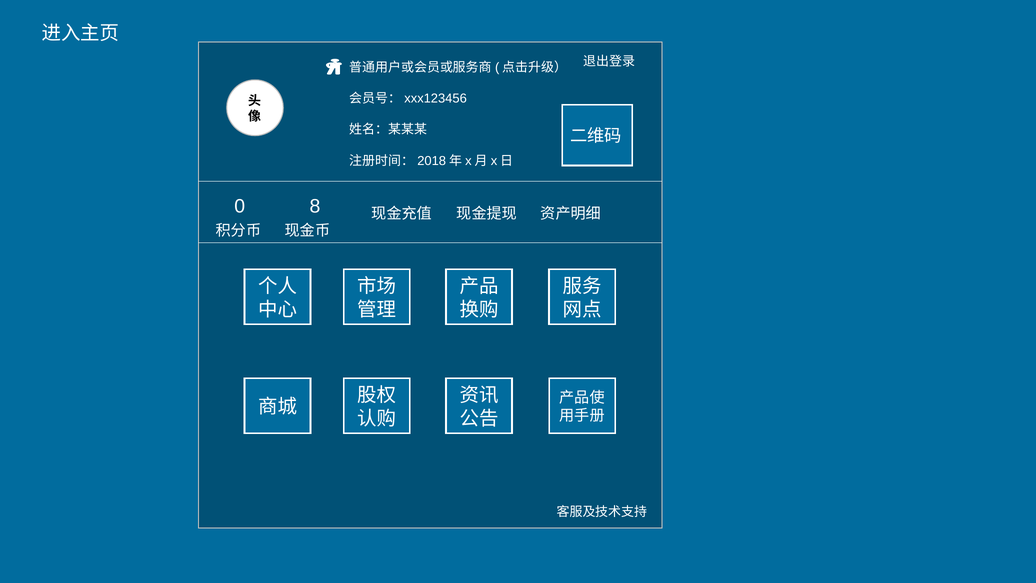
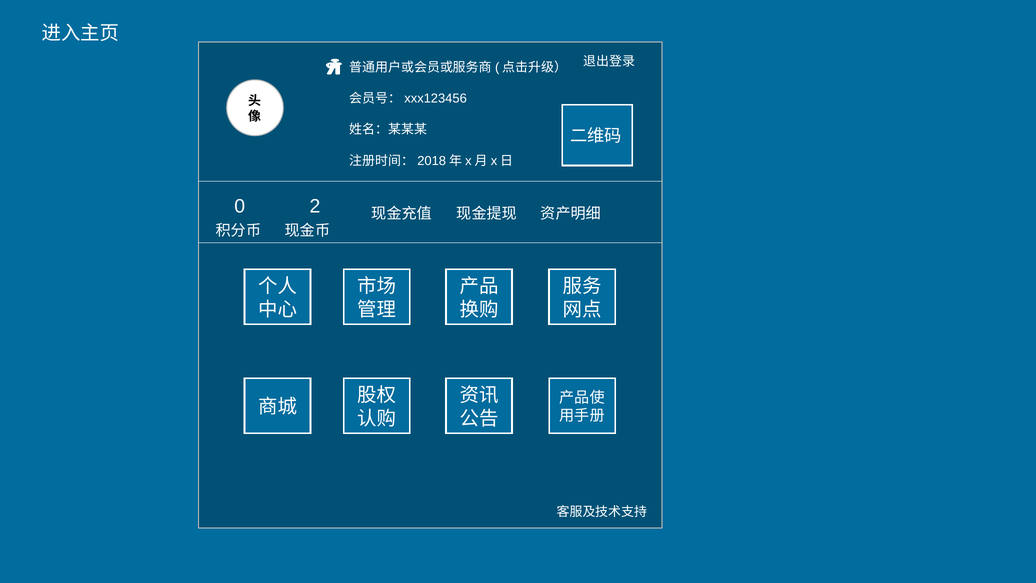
8: 8 -> 2
